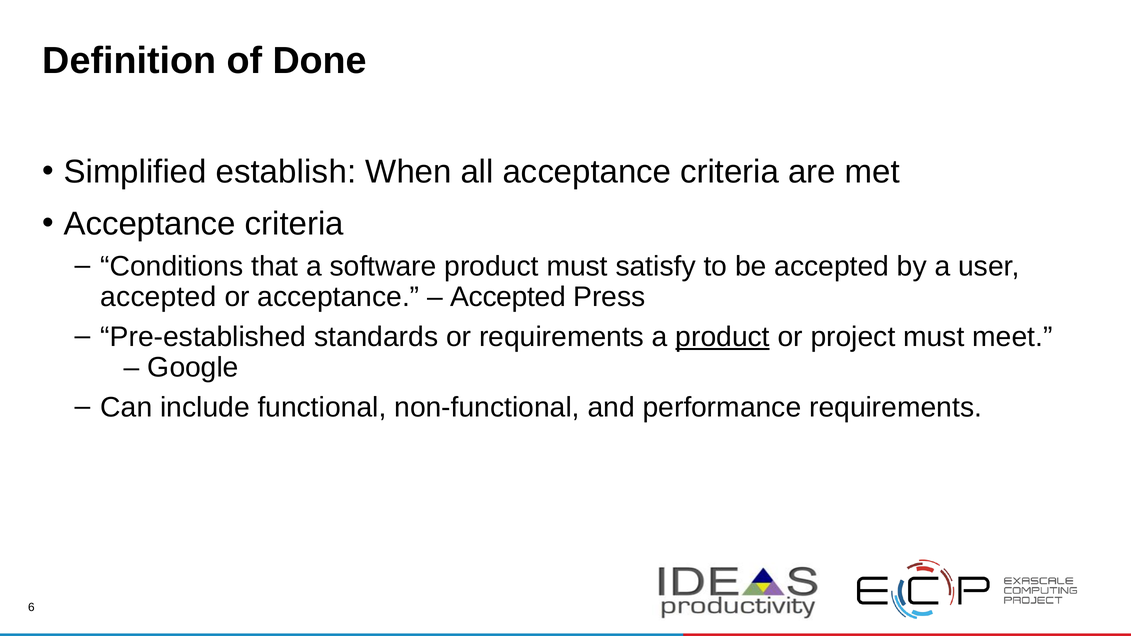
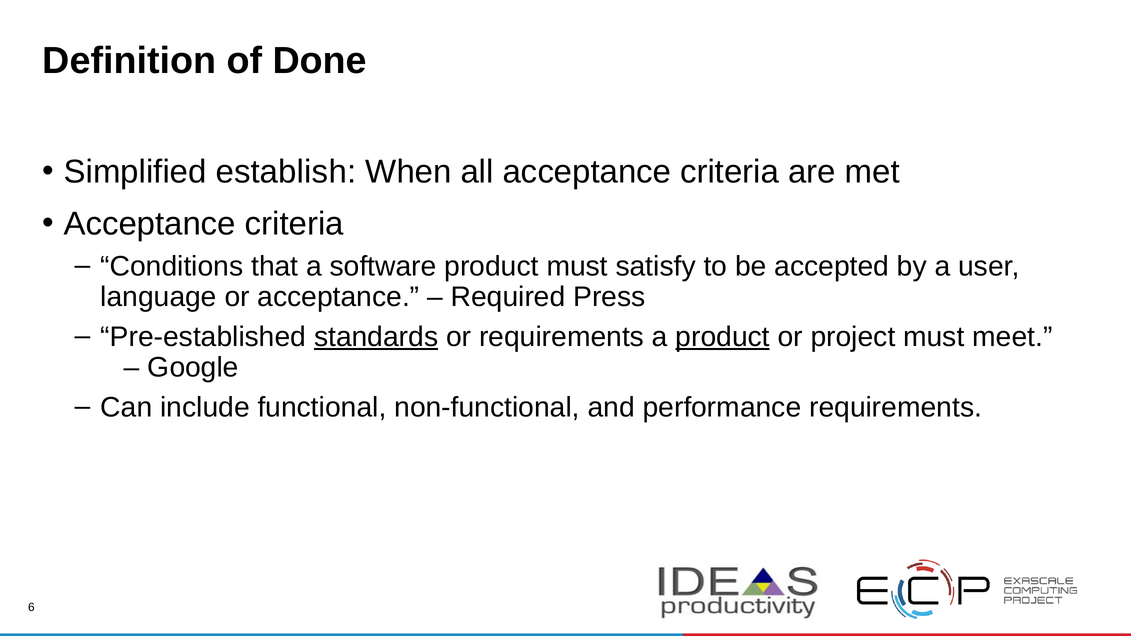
accepted at (158, 297): accepted -> language
Accepted at (508, 297): Accepted -> Required
standards underline: none -> present
